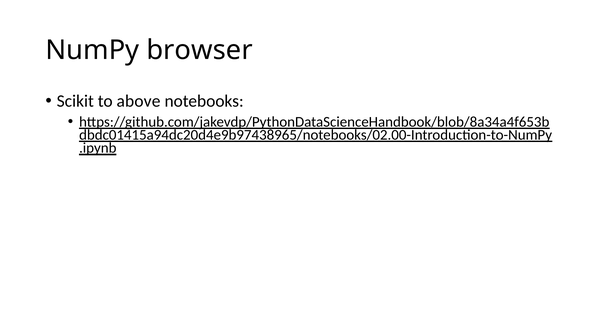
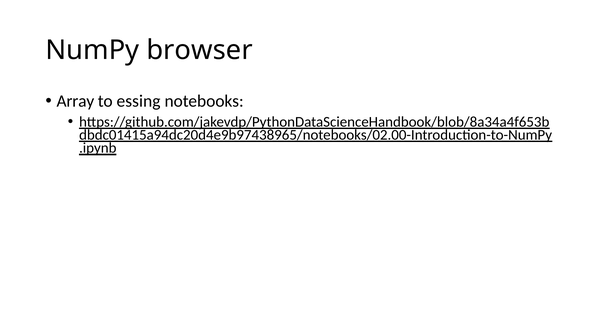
Scikit: Scikit -> Array
above: above -> essing
